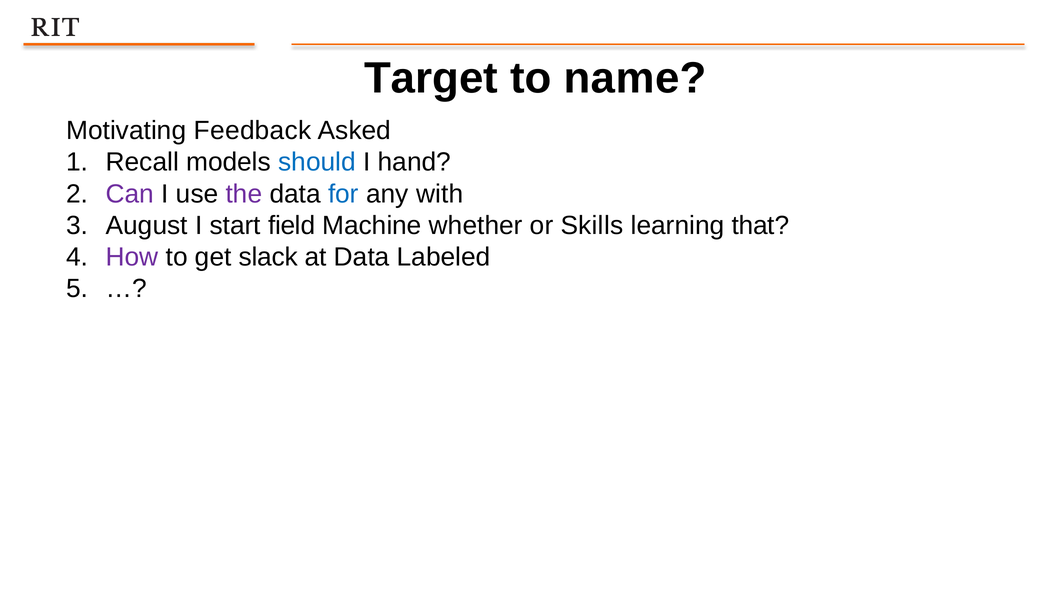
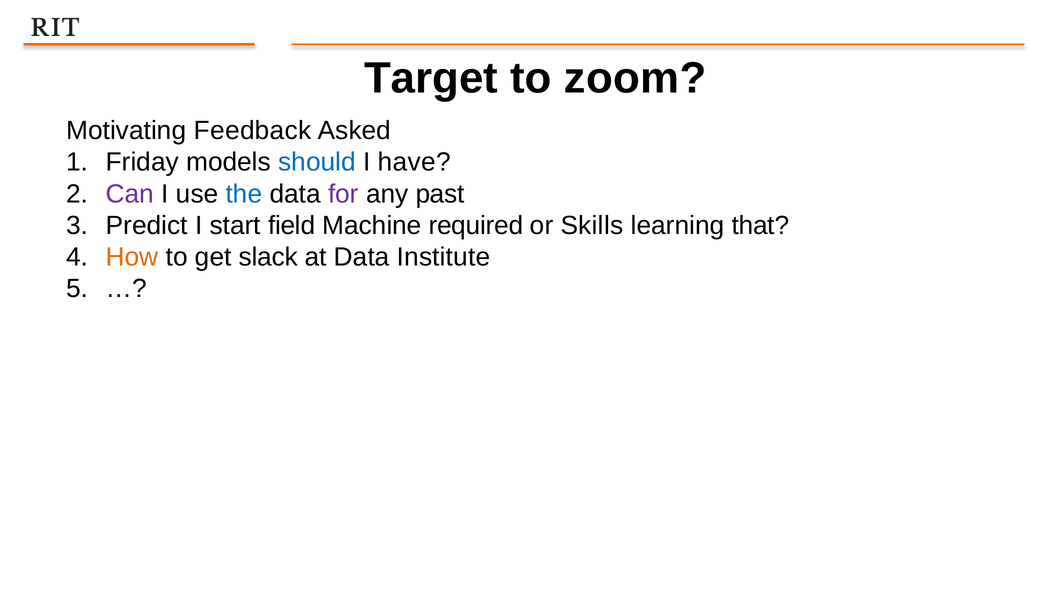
name: name -> zoom
Recall: Recall -> Friday
hand: hand -> have
the colour: purple -> blue
for colour: blue -> purple
with: with -> past
August: August -> Predict
whether: whether -> required
How colour: purple -> orange
Labeled: Labeled -> Institute
